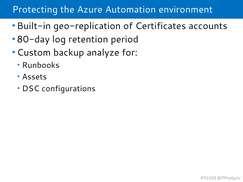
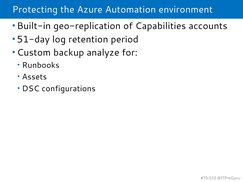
Certificates: Certificates -> Capabilities
80-day: 80-day -> 51-day
